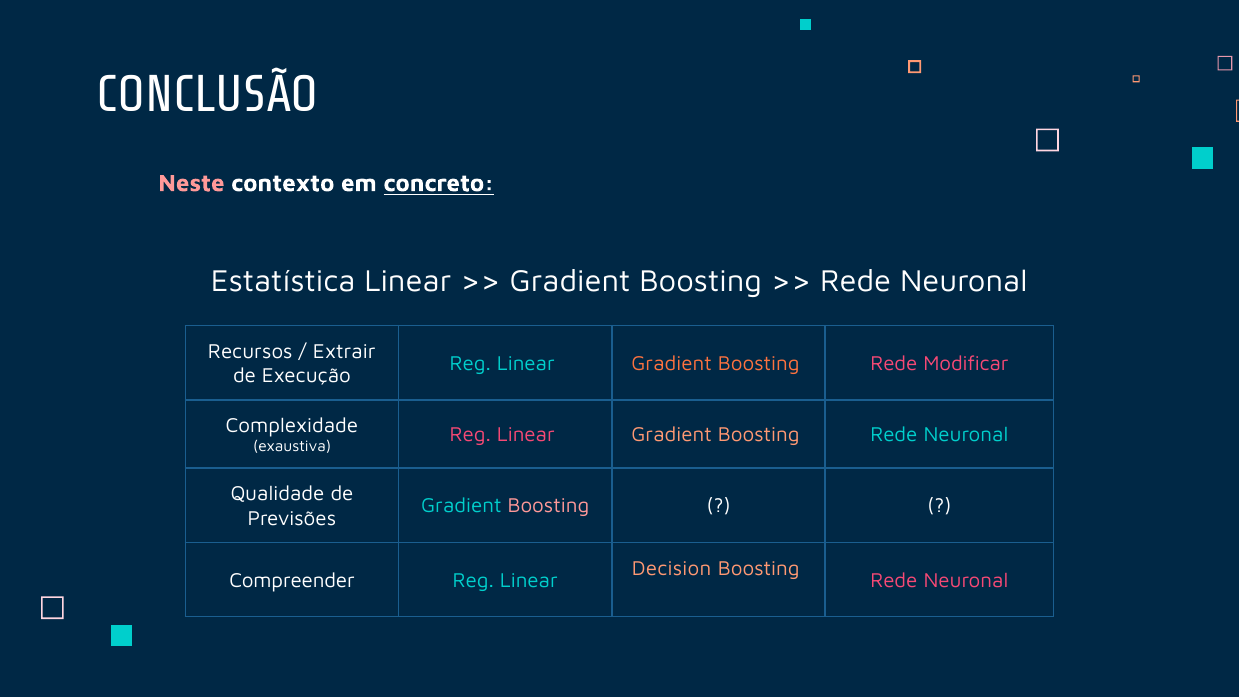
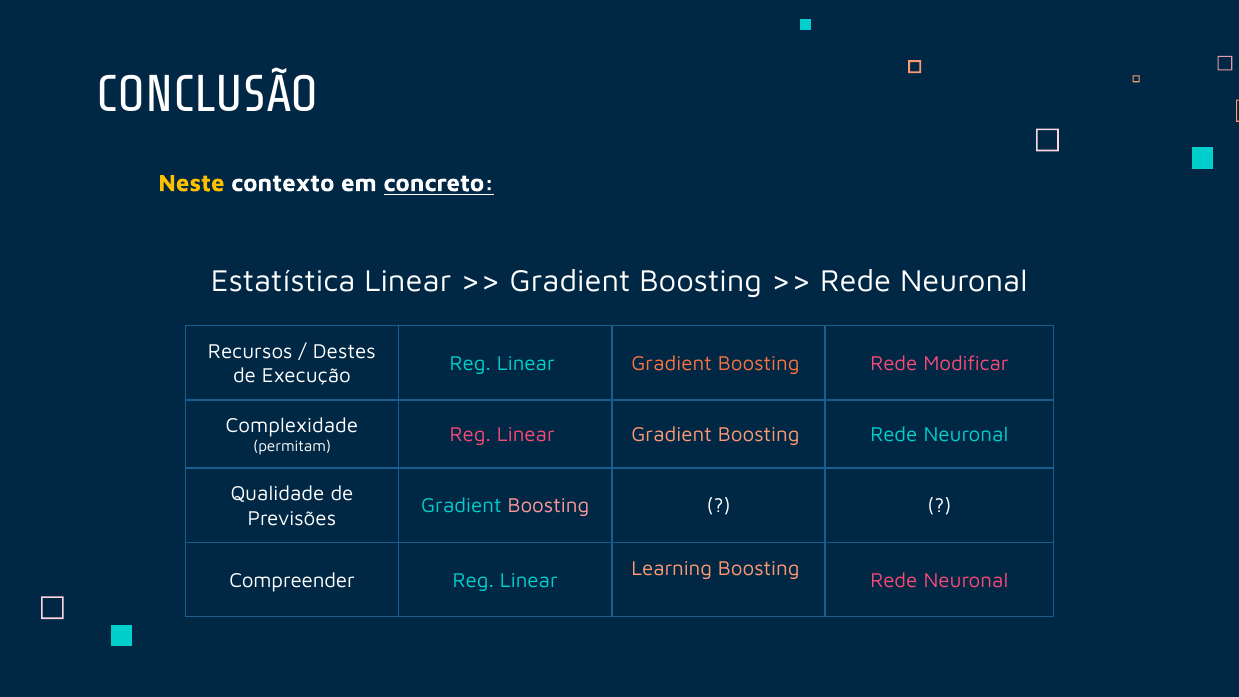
Neste colour: pink -> yellow
Extrair: Extrair -> Destes
exaustiva: exaustiva -> permitam
Decision: Decision -> Learning
